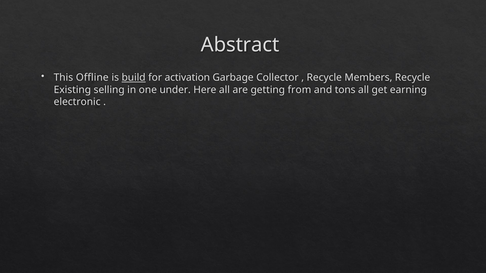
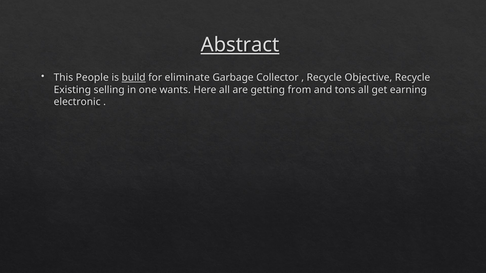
Abstract underline: none -> present
Offline: Offline -> People
activation: activation -> eliminate
Members: Members -> Objective
under: under -> wants
